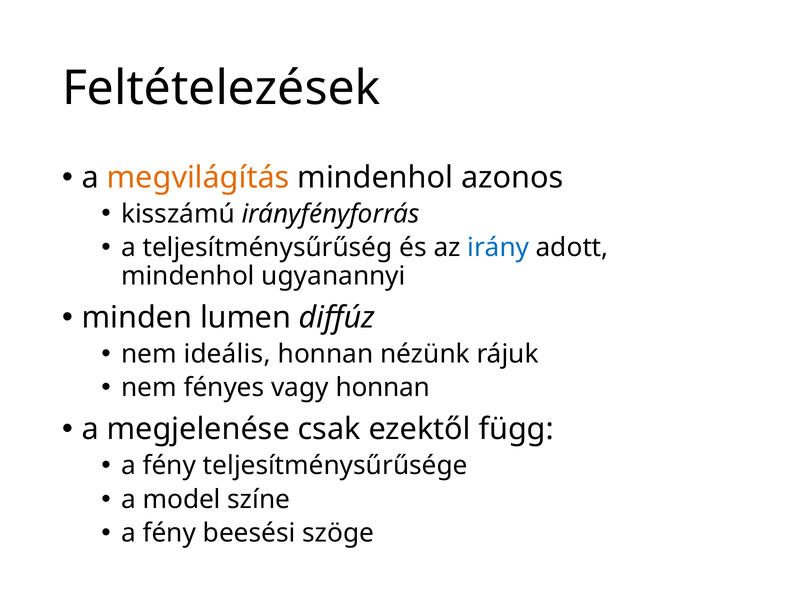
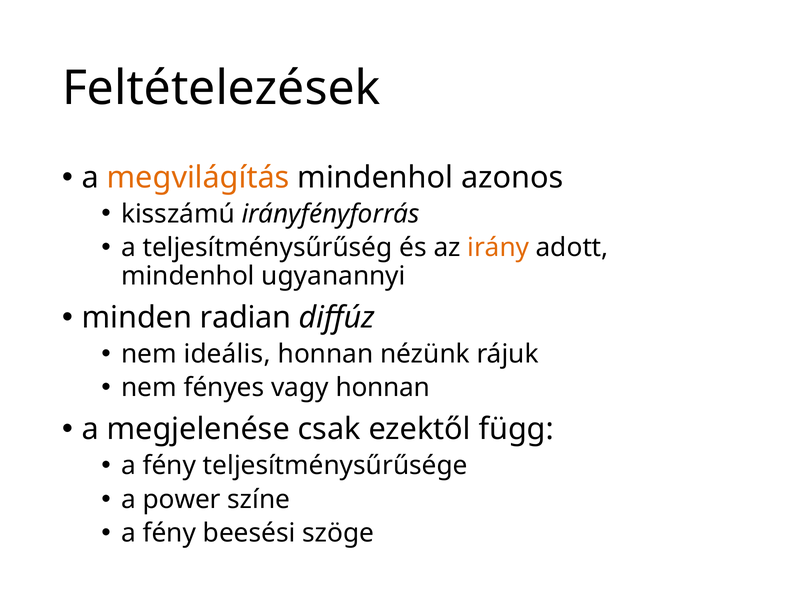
irány colour: blue -> orange
lumen: lumen -> radian
model: model -> power
